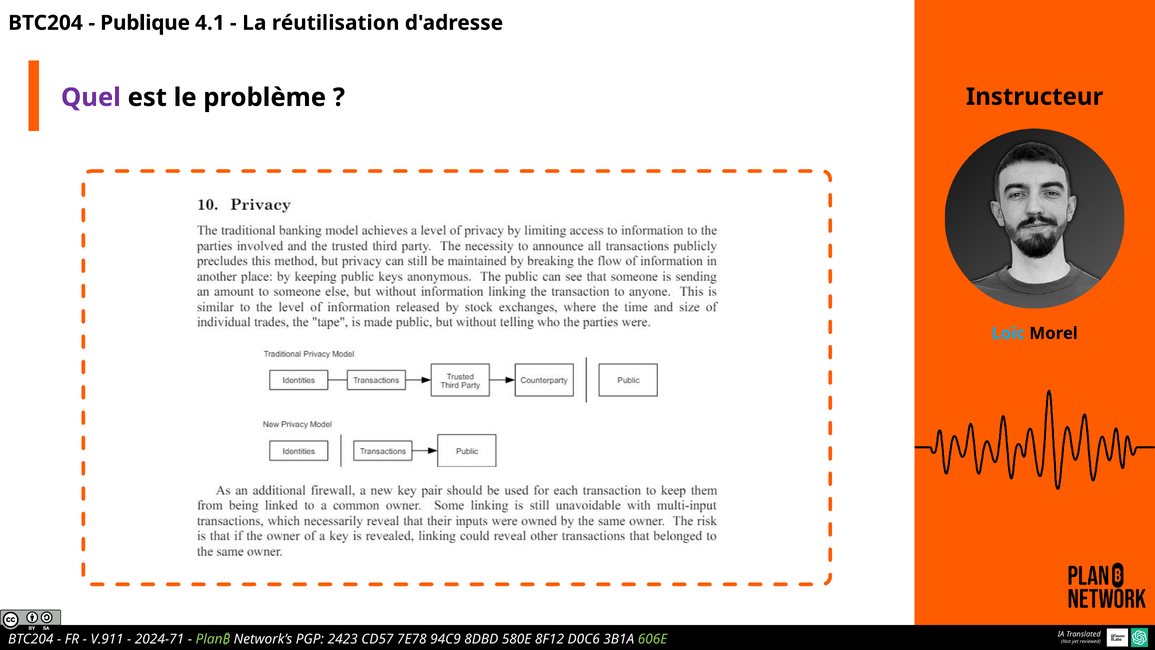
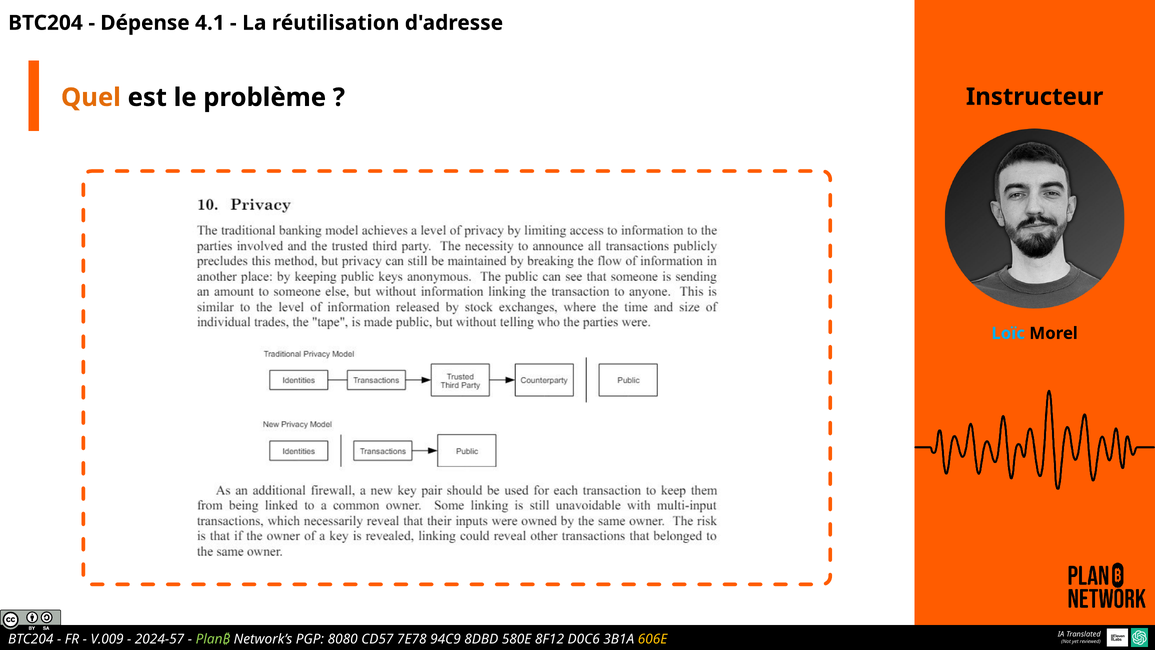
Publique: Publique -> Dépense
Quel colour: purple -> orange
V.911: V.911 -> V.009
2024-71: 2024-71 -> 2024-57
2423: 2423 -> 8080
606E colour: light green -> yellow
